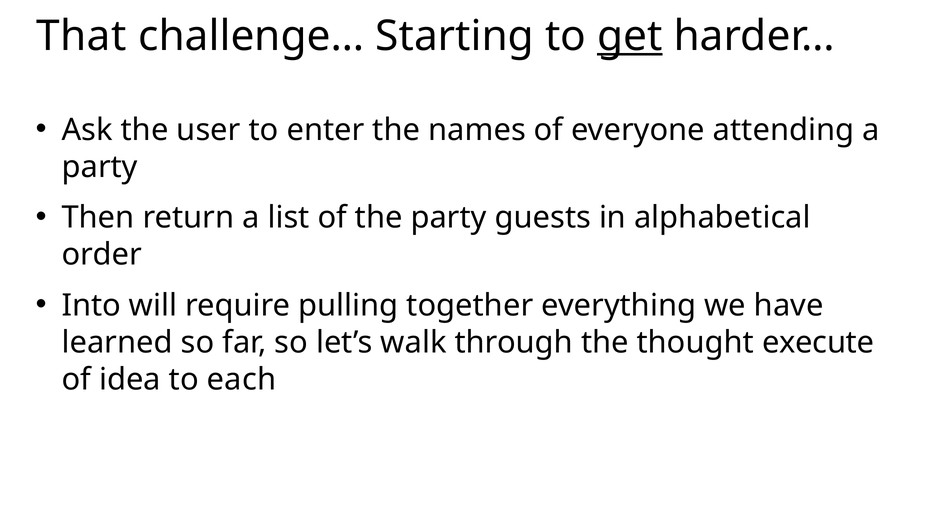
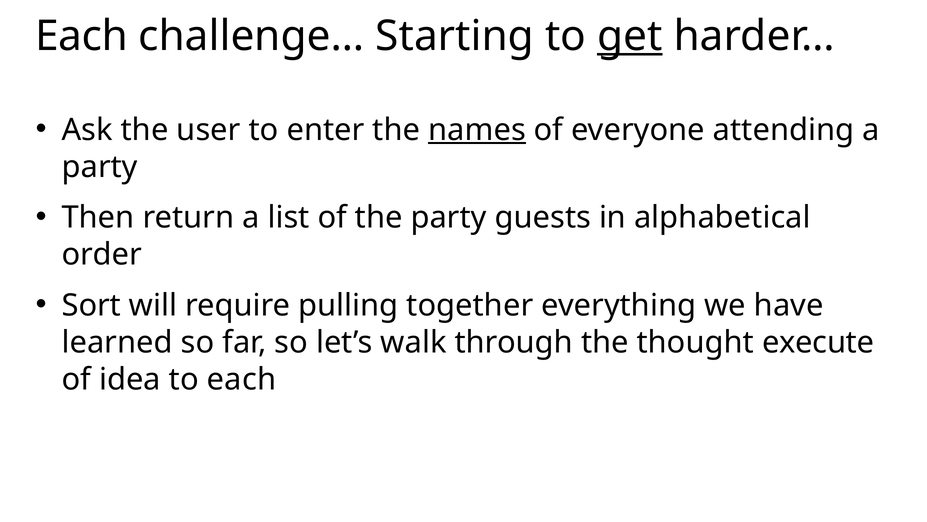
That at (81, 36): That -> Each
names underline: none -> present
Into: Into -> Sort
